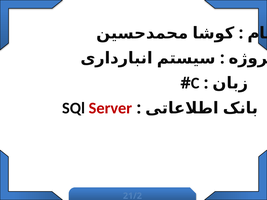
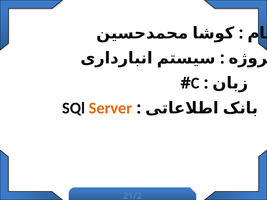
Server colour: red -> orange
